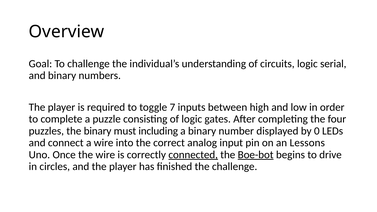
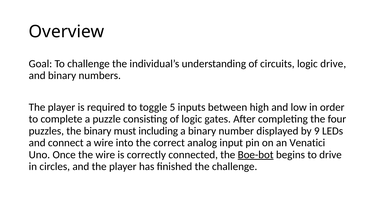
logic serial: serial -> drive
7: 7 -> 5
0: 0 -> 9
Lessons: Lessons -> Venatici
connected underline: present -> none
